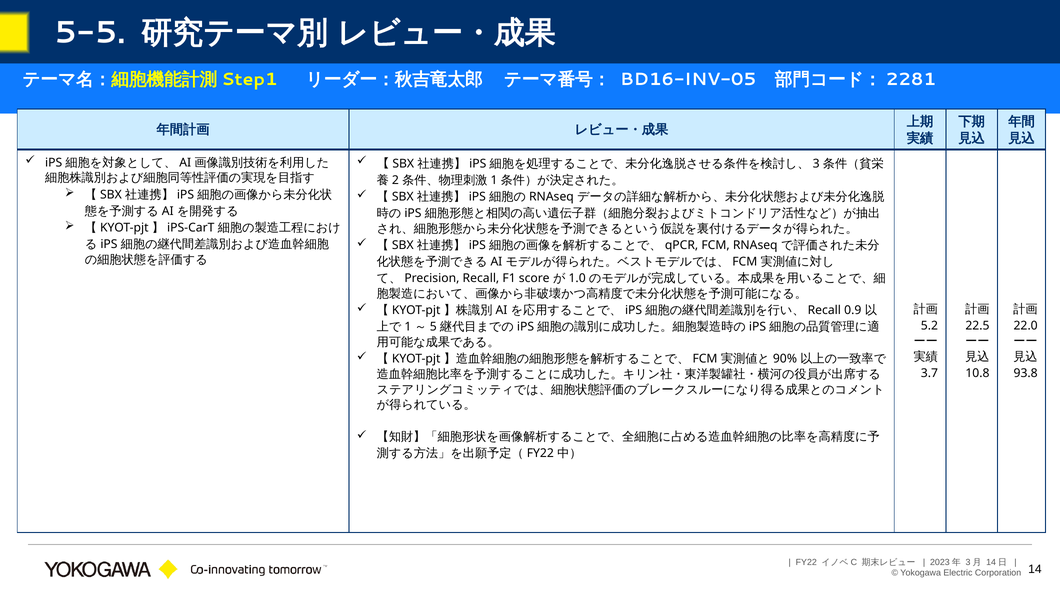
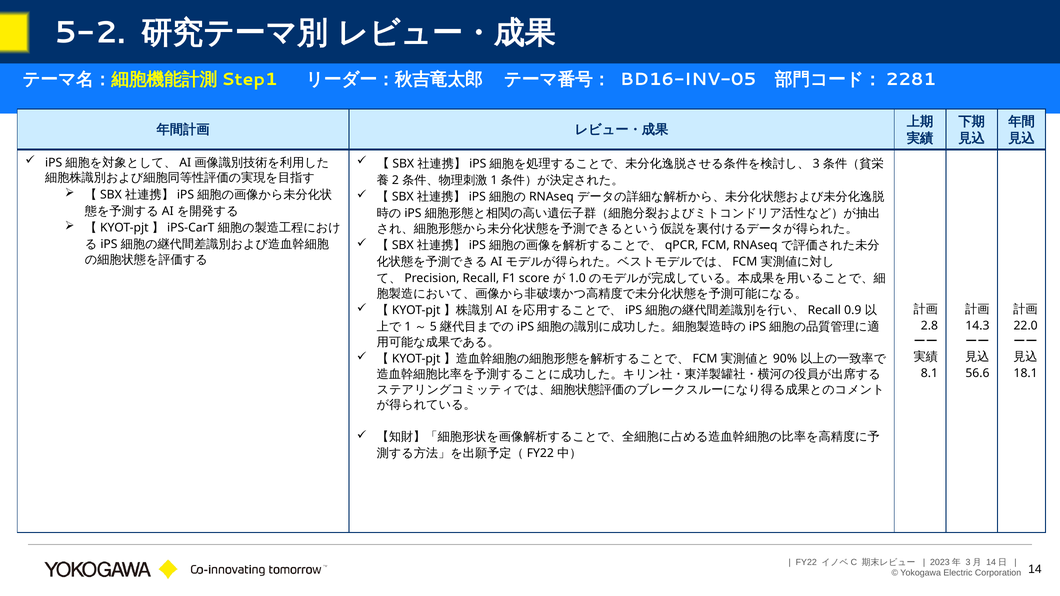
5-5: 5-5 -> 5-2
5.2: 5.2 -> 2.8
22.5: 22.5 -> 14.3
3.7: 3.7 -> 8.1
10.8: 10.8 -> 56.6
93.8: 93.8 -> 18.1
